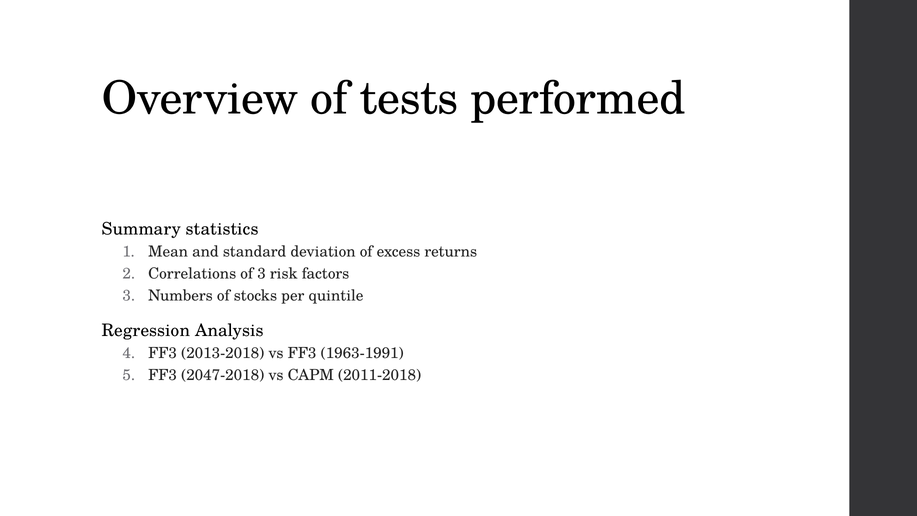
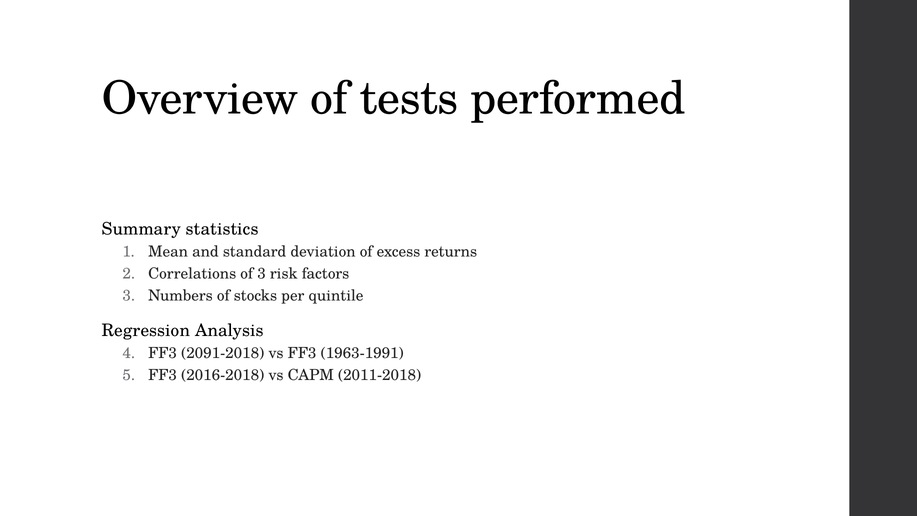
2013-2018: 2013-2018 -> 2091-2018
2047-2018: 2047-2018 -> 2016-2018
